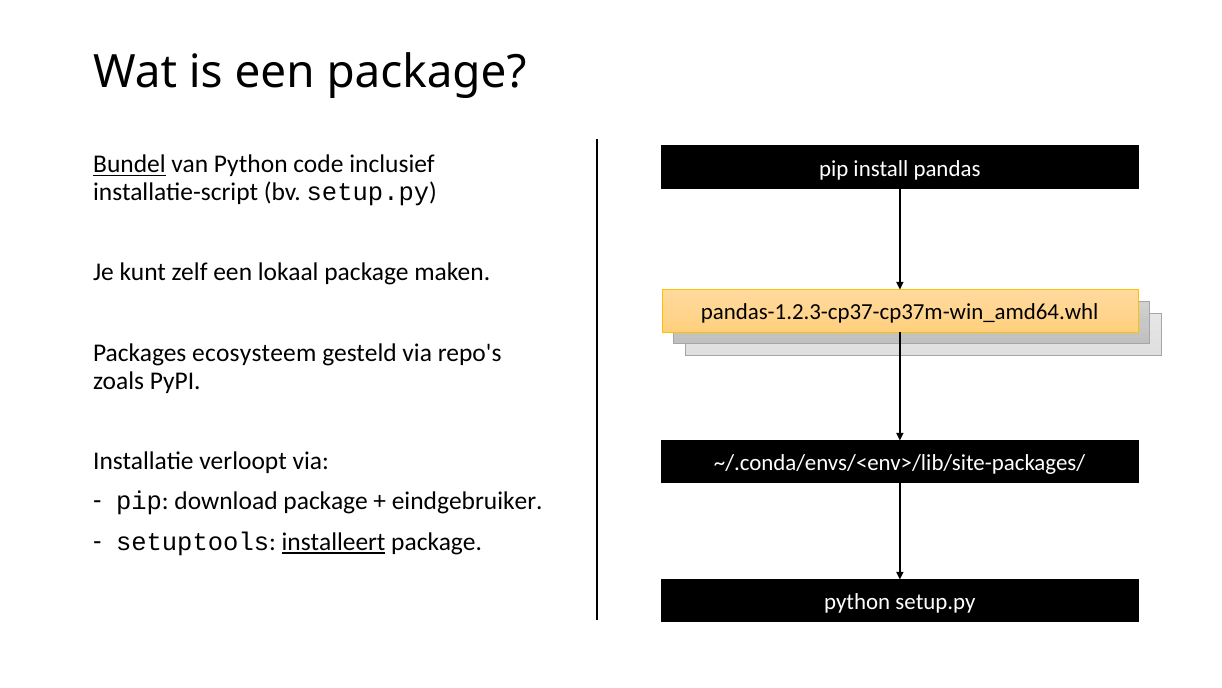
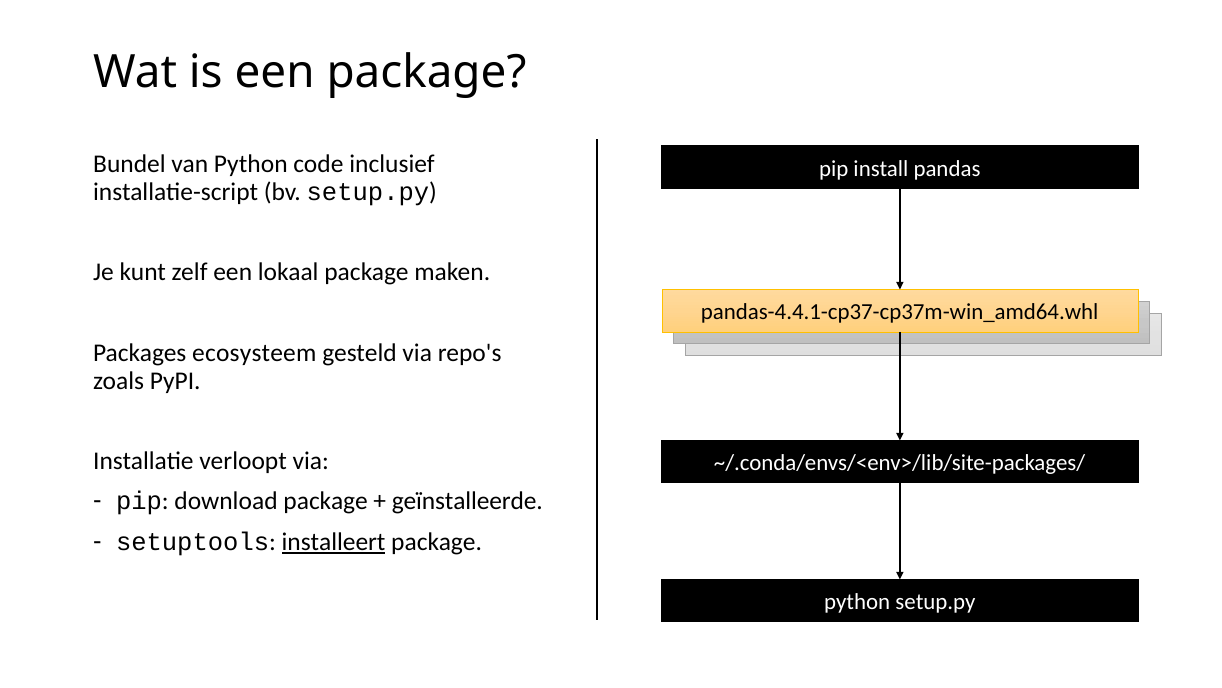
Bundel underline: present -> none
pandas-1.2.3-cp37-cp37m-win_amd64.whl: pandas-1.2.3-cp37-cp37m-win_amd64.whl -> pandas-4.4.1-cp37-cp37m-win_amd64.whl
eindgebruiker: eindgebruiker -> geïnstalleerde
